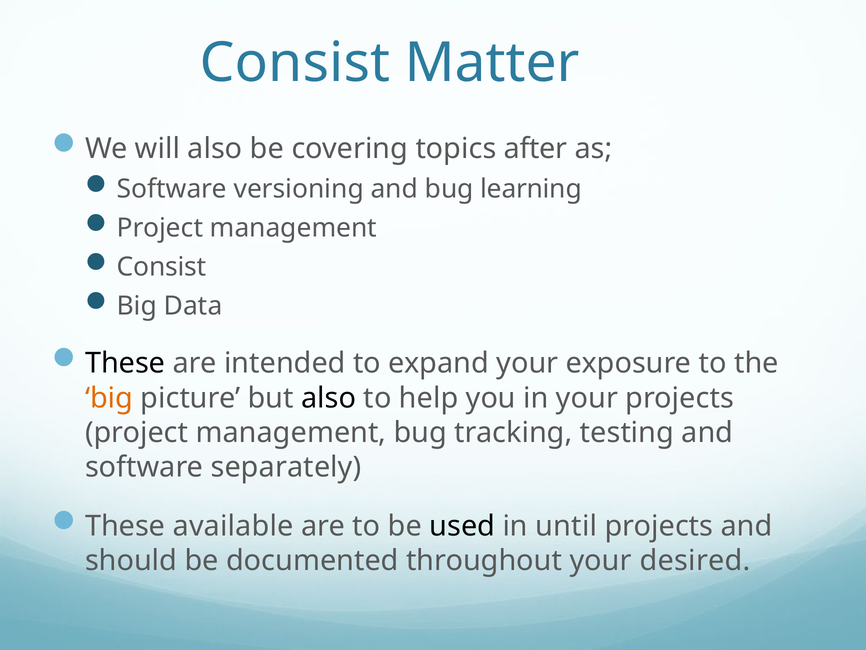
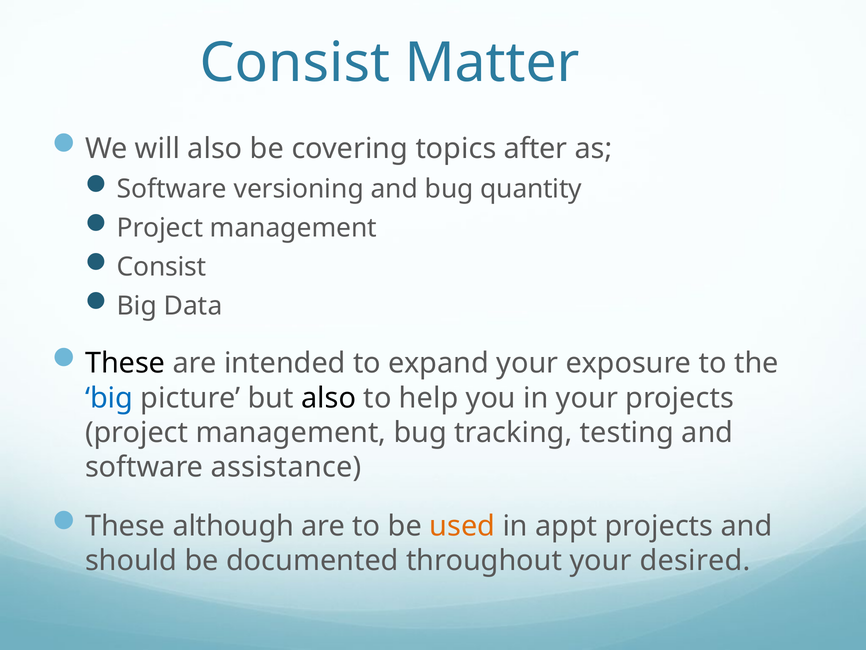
learning: learning -> quantity
big at (109, 398) colour: orange -> blue
separately: separately -> assistance
available: available -> although
used colour: black -> orange
until: until -> appt
